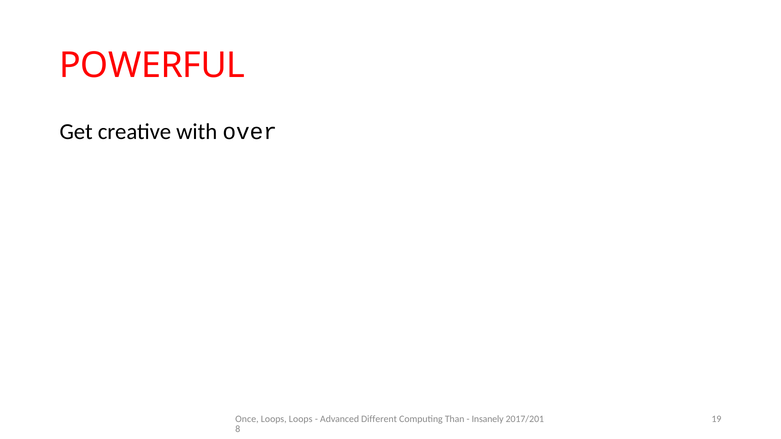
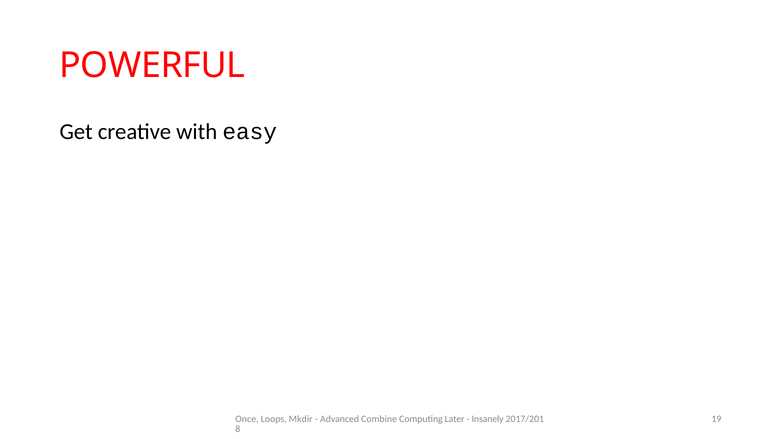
over: over -> easy
Loops Loops: Loops -> Mkdir
Different: Different -> Combine
Than: Than -> Later
